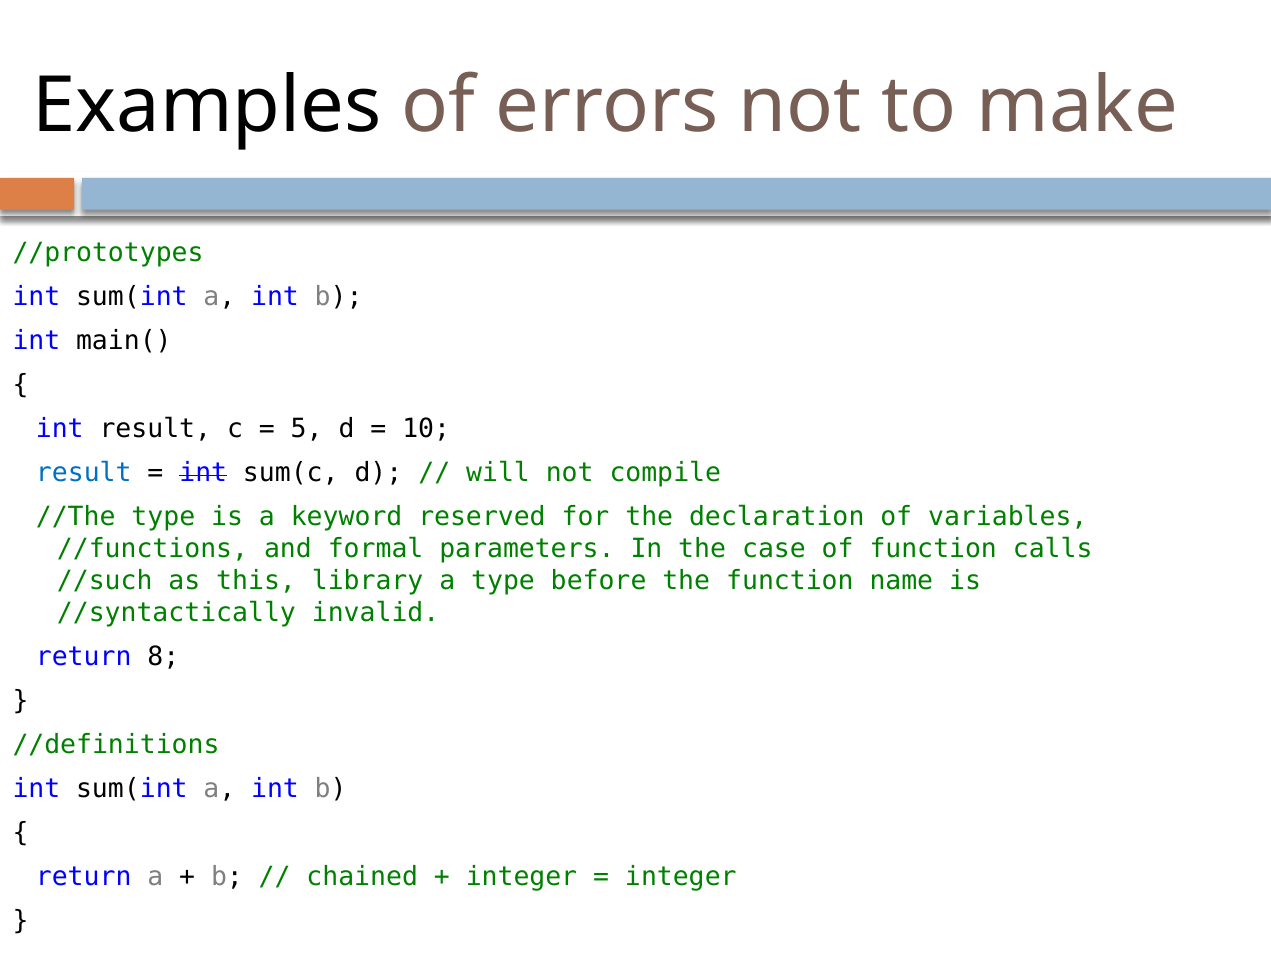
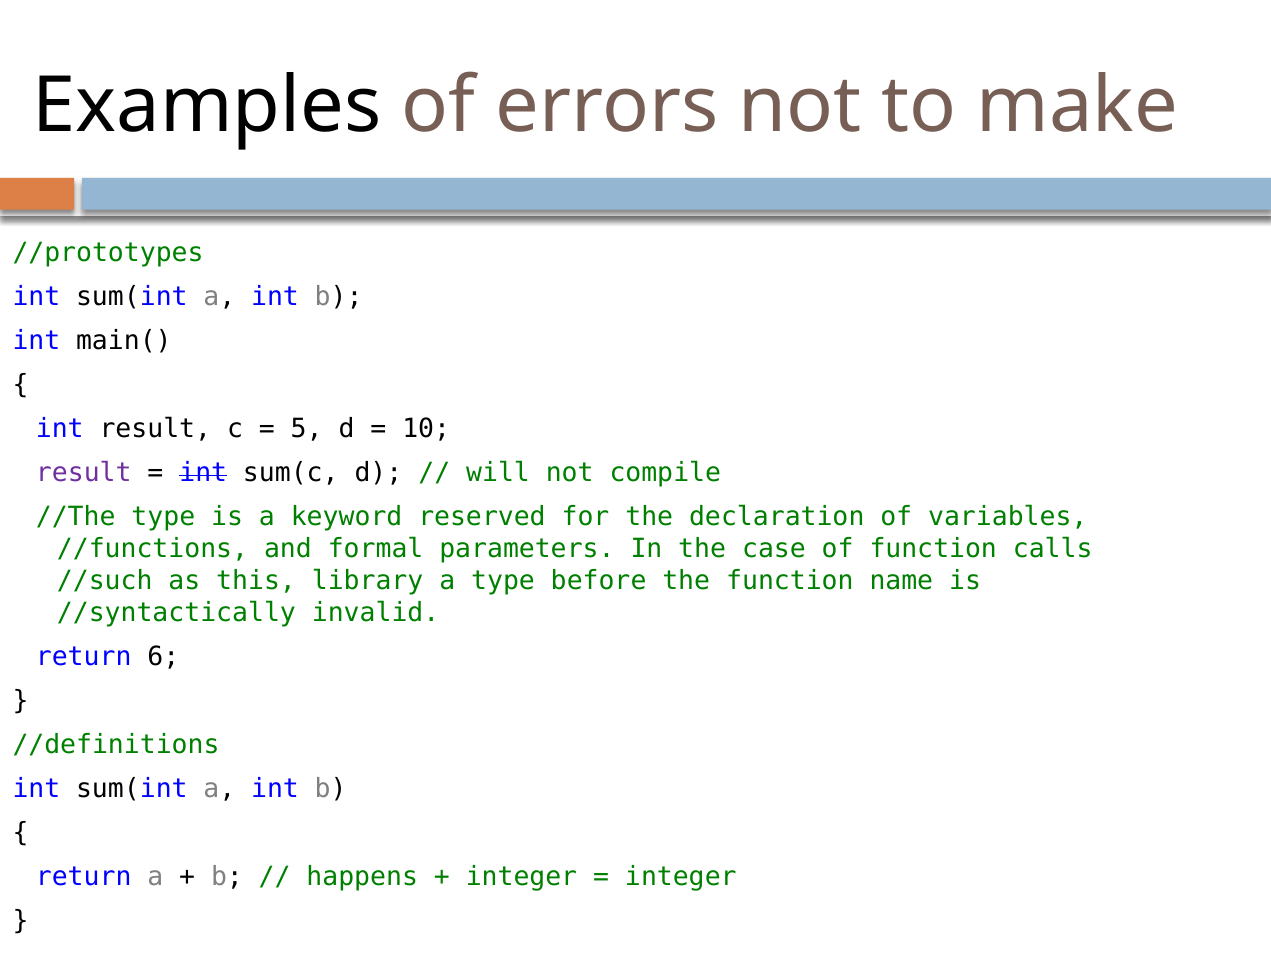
result at (84, 473) colour: blue -> purple
8: 8 -> 6
chained: chained -> happens
